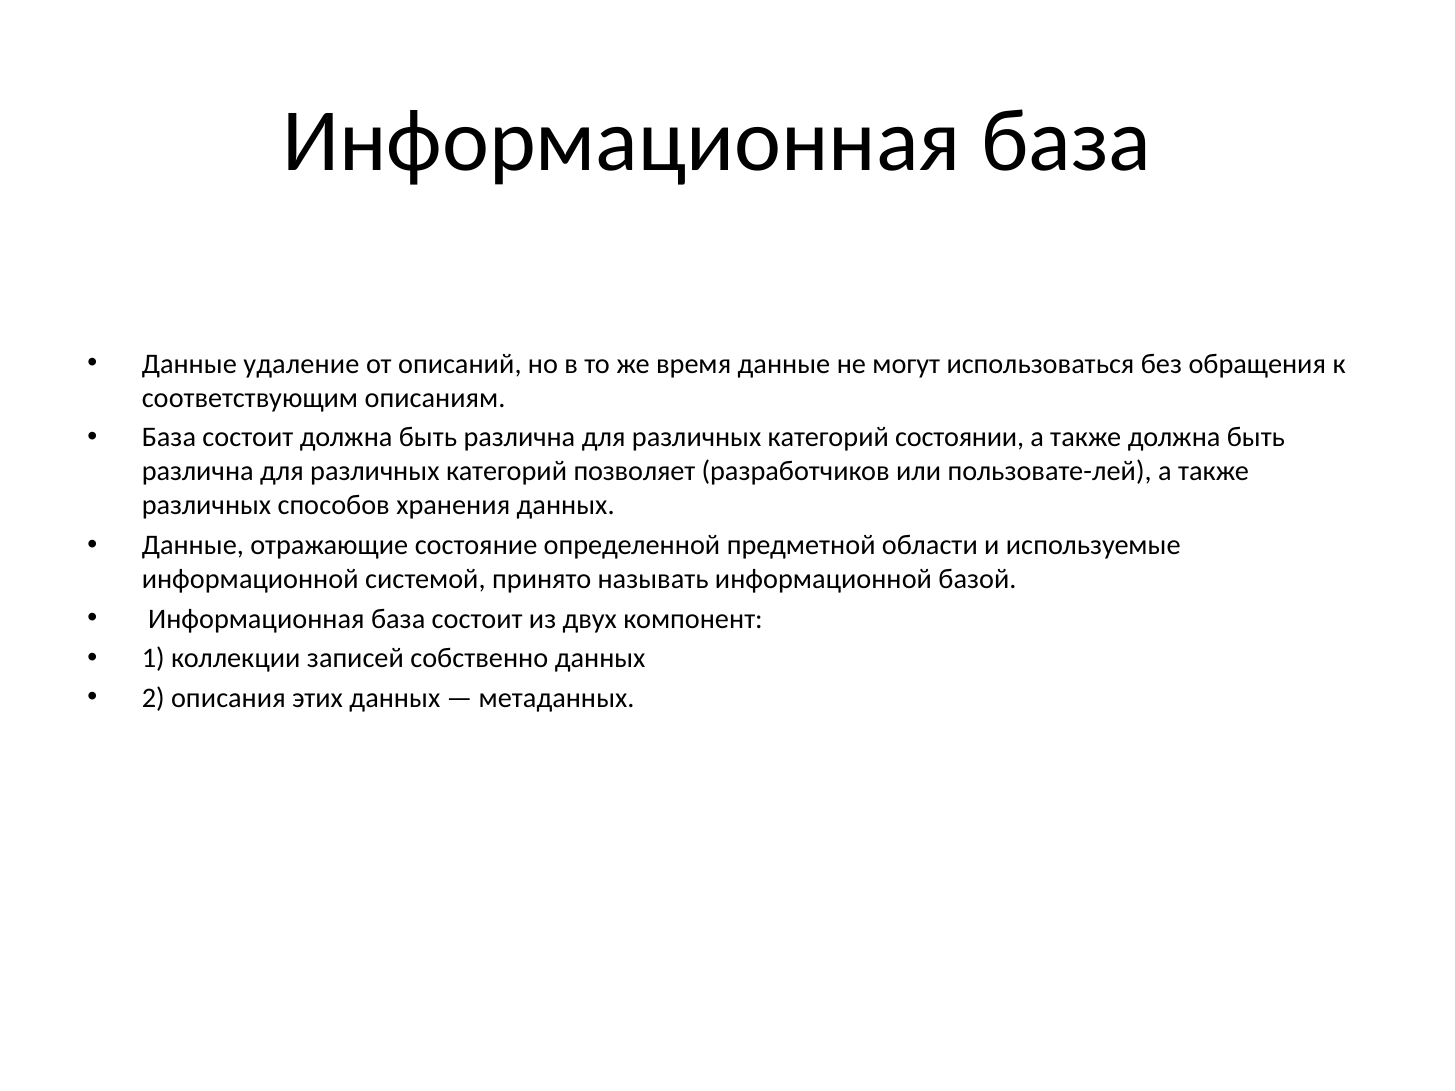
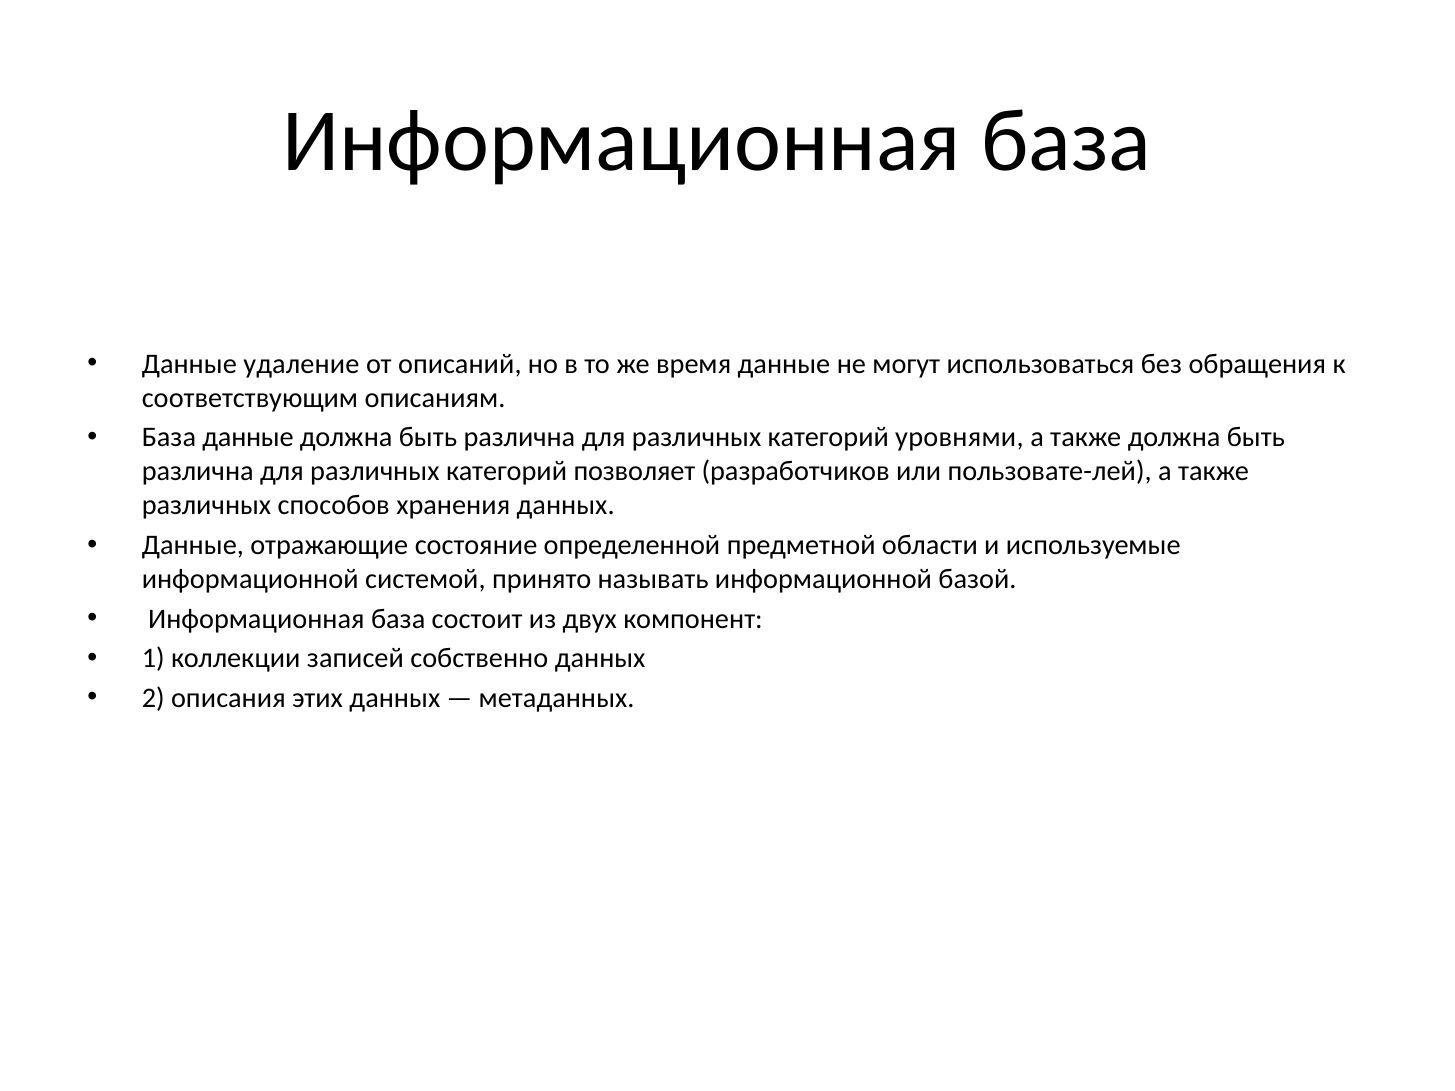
состоит at (248, 438): состоит -> данные
состоянии: состоянии -> уровнями
